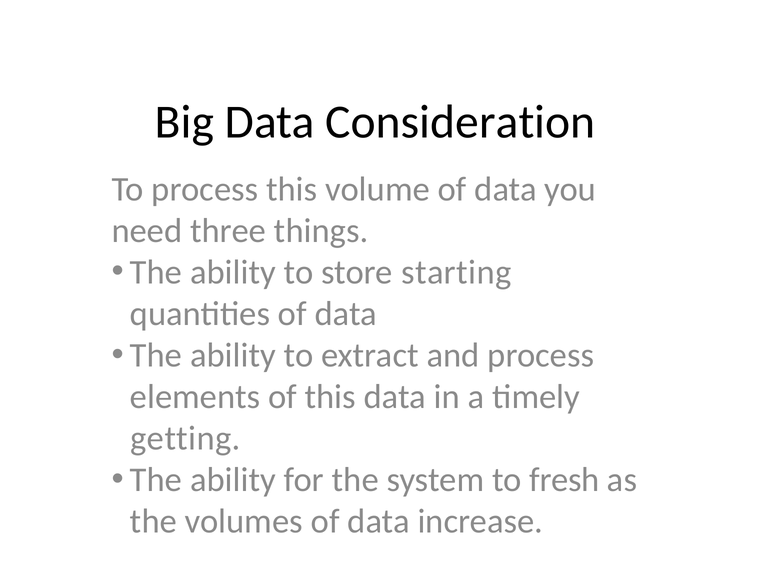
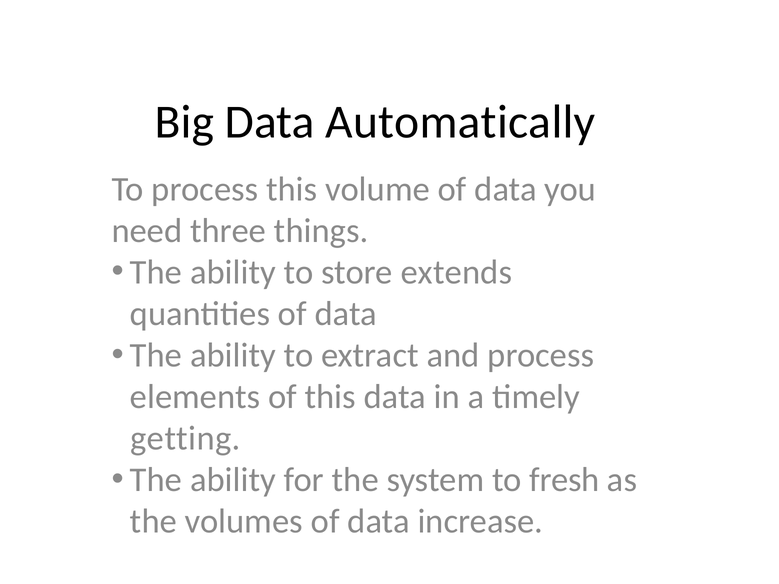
Consideration: Consideration -> Automatically
starting: starting -> extends
